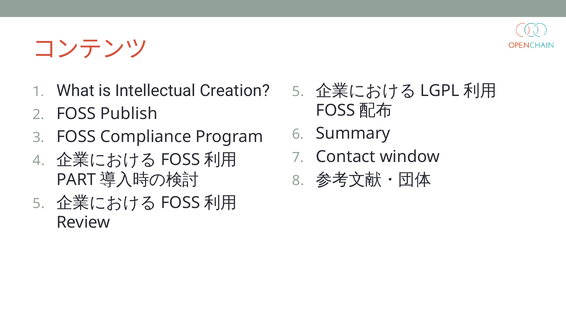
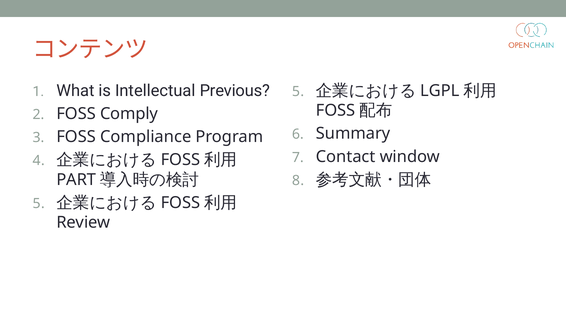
Creation: Creation -> Previous
Publish: Publish -> Comply
